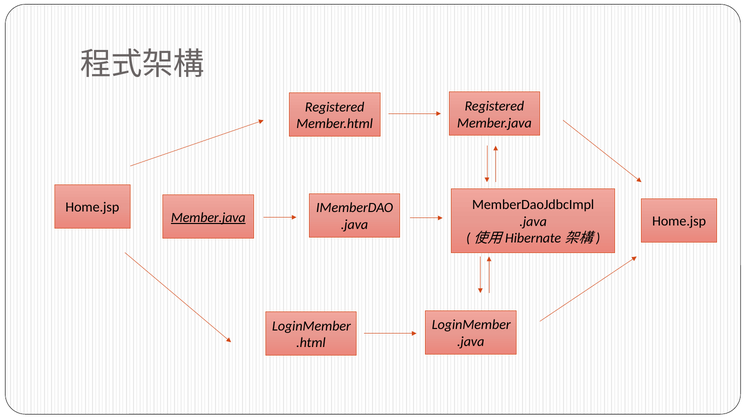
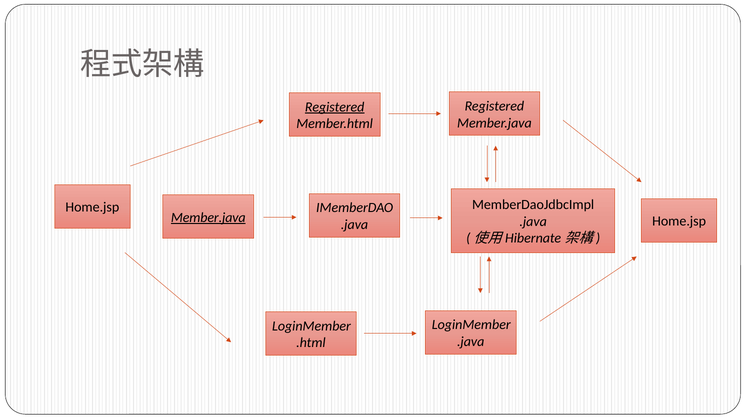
Registered at (335, 107) underline: none -> present
